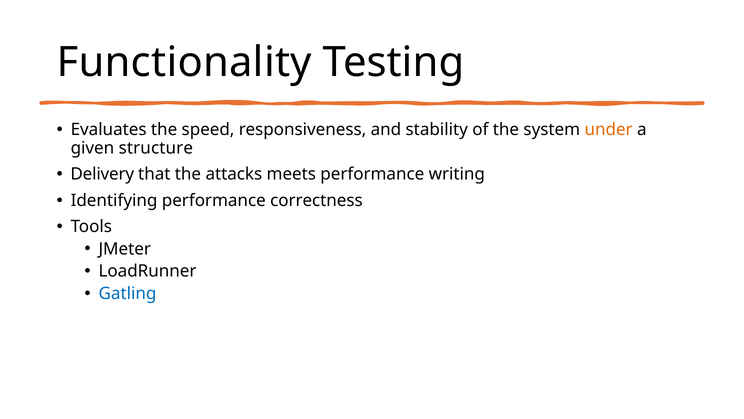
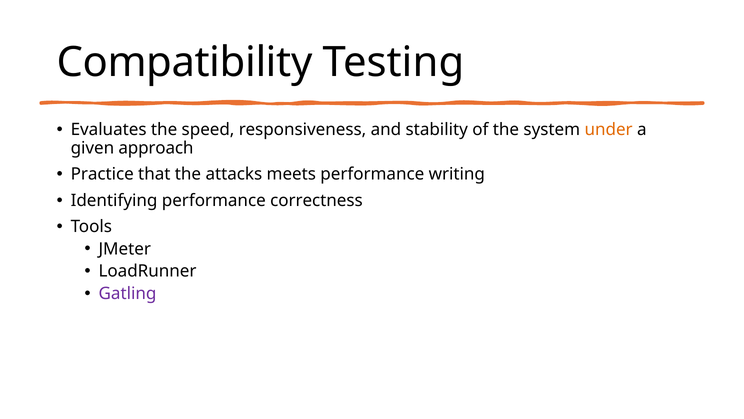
Functionality: Functionality -> Compatibility
structure: structure -> approach
Delivery: Delivery -> Practice
Gatling colour: blue -> purple
